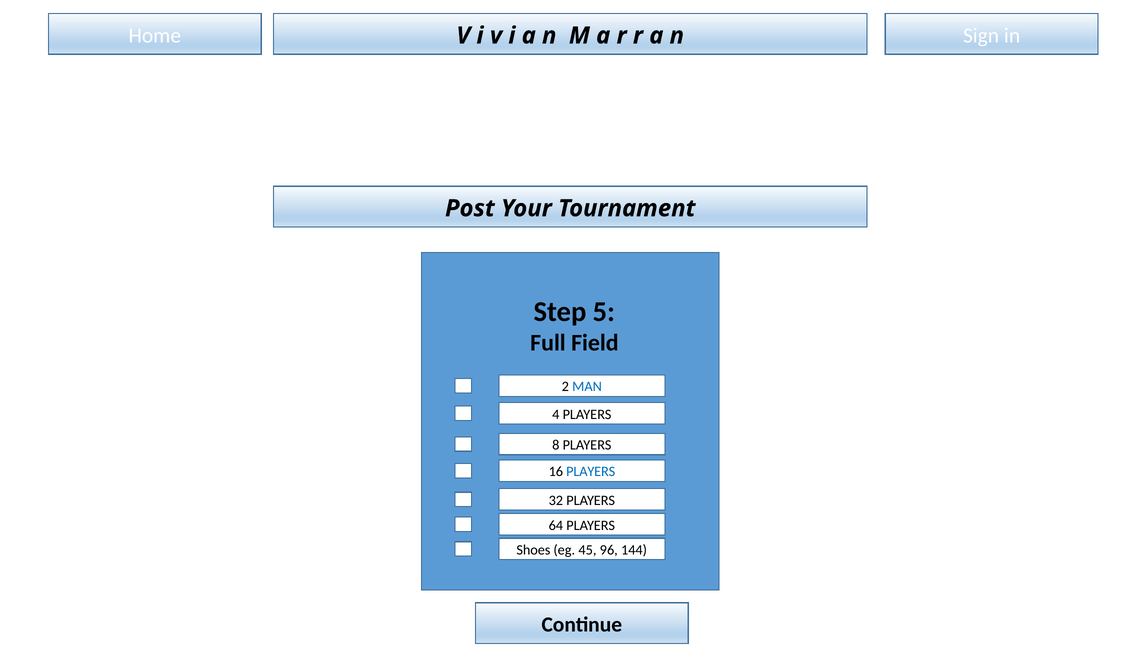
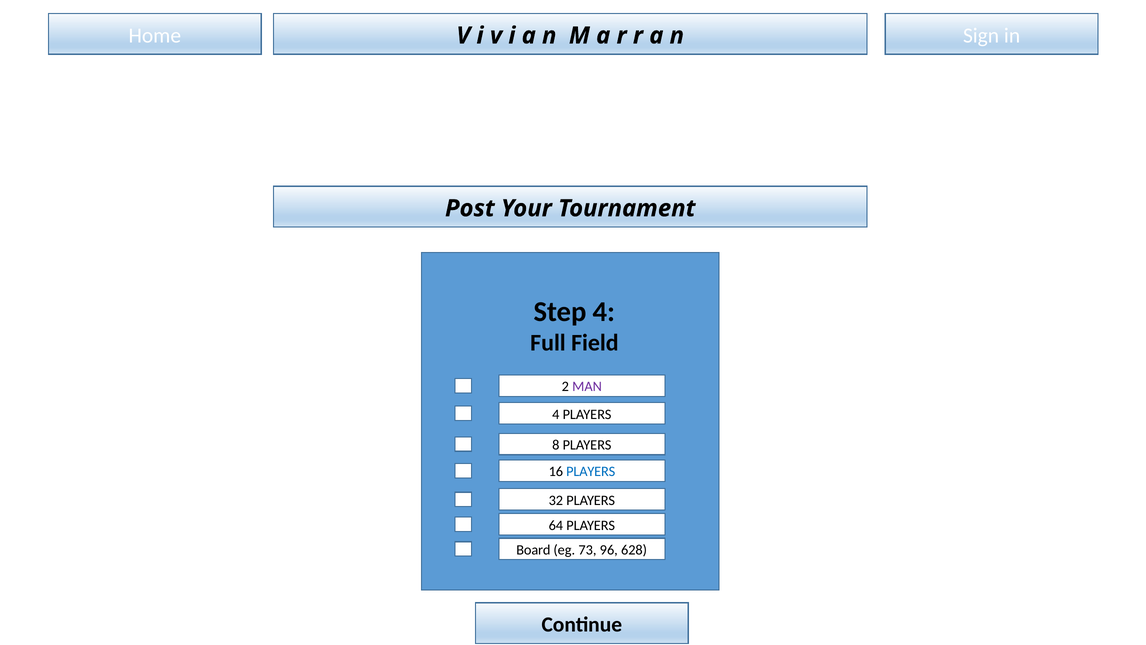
Step 5: 5 -> 4
MAN colour: blue -> purple
Shoes: Shoes -> Board
45: 45 -> 73
144: 144 -> 628
